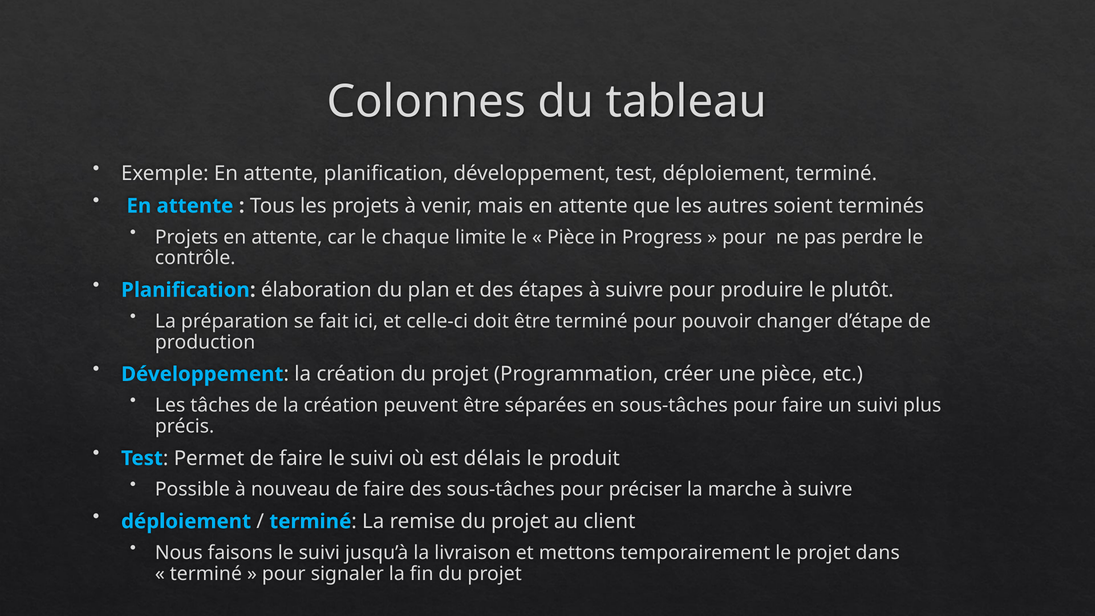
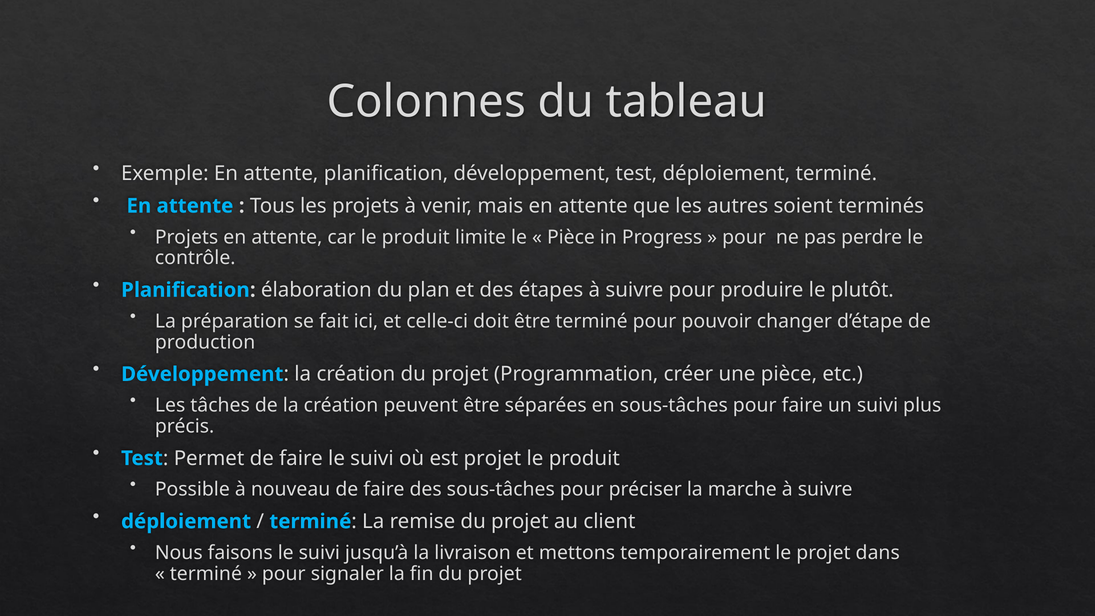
car le chaque: chaque -> produit
est délais: délais -> projet
